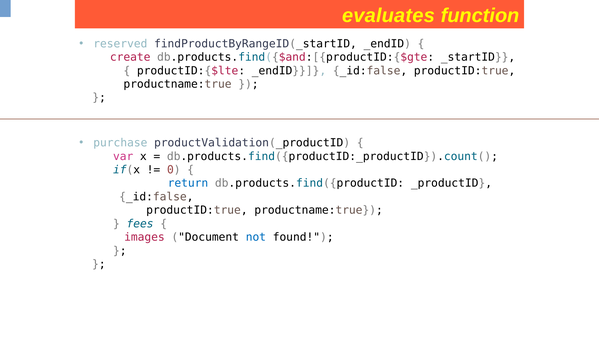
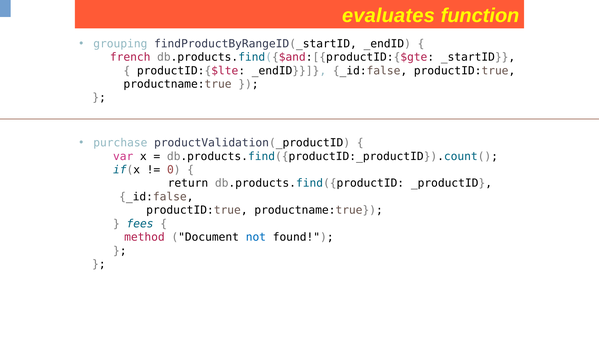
reserved: reserved -> grouping
create: create -> french
return colour: blue -> black
images: images -> method
